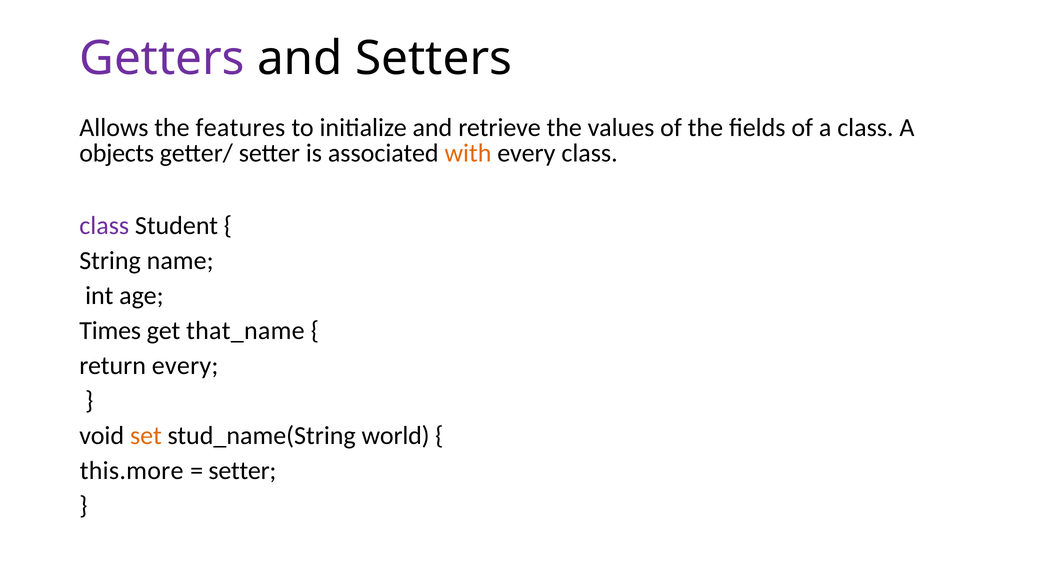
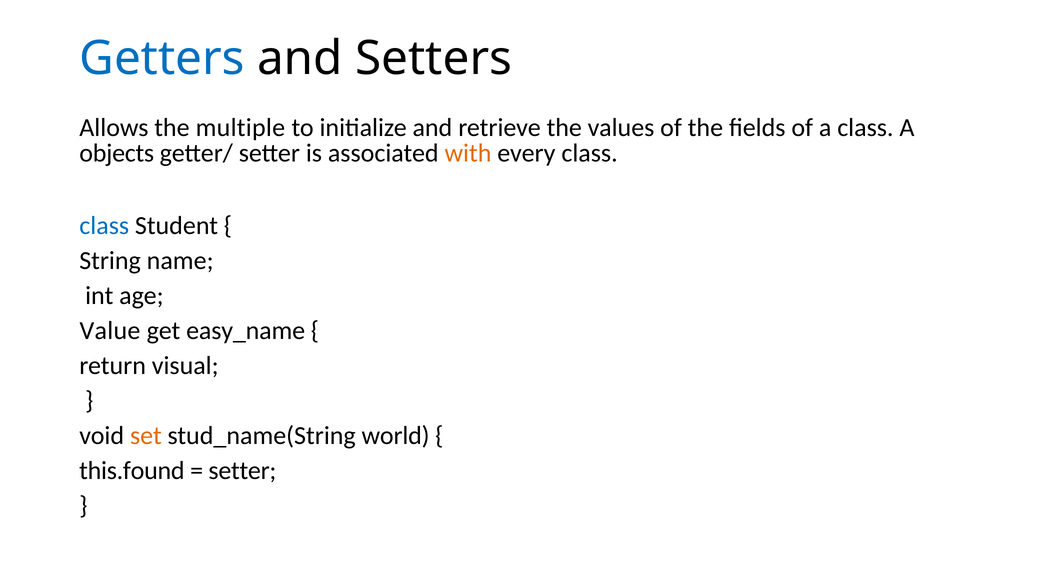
Getters colour: purple -> blue
features: features -> multiple
class at (104, 226) colour: purple -> blue
Times: Times -> Value
that_name: that_name -> easy_name
return every: every -> visual
this.more: this.more -> this.found
